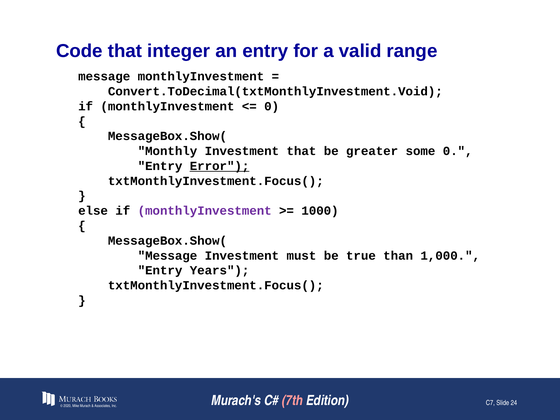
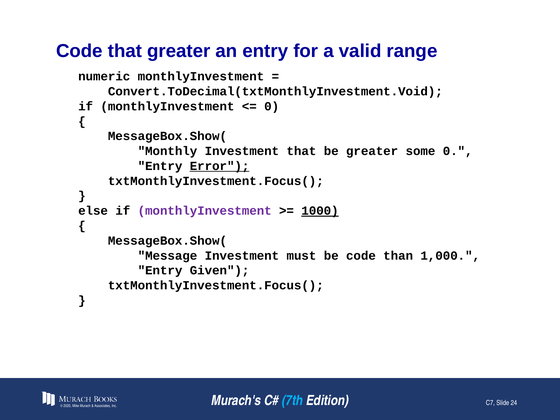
that integer: integer -> greater
message at (104, 76): message -> numeric
1000 underline: none -> present
be true: true -> code
Years: Years -> Given
7th colour: pink -> light blue
